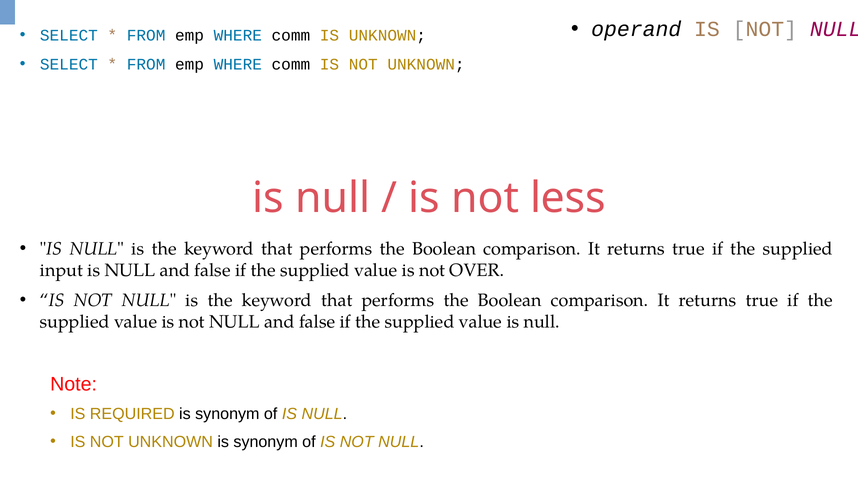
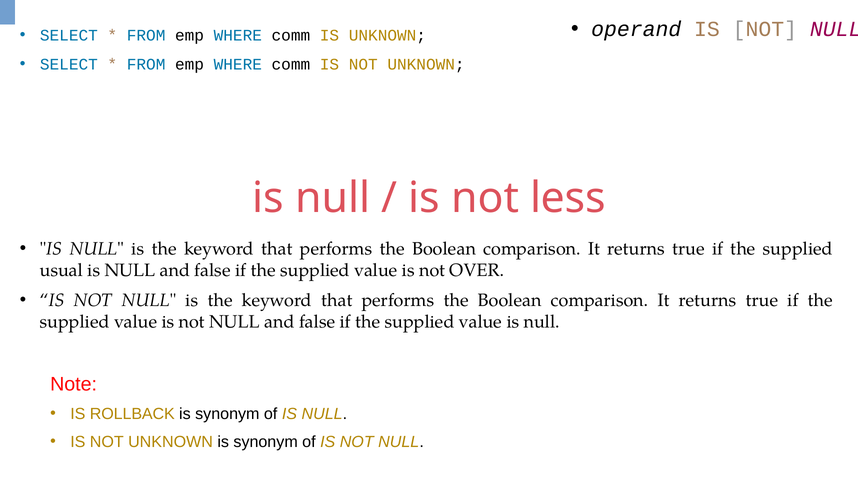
input: input -> usual
REQUIRED: REQUIRED -> ROLLBACK
